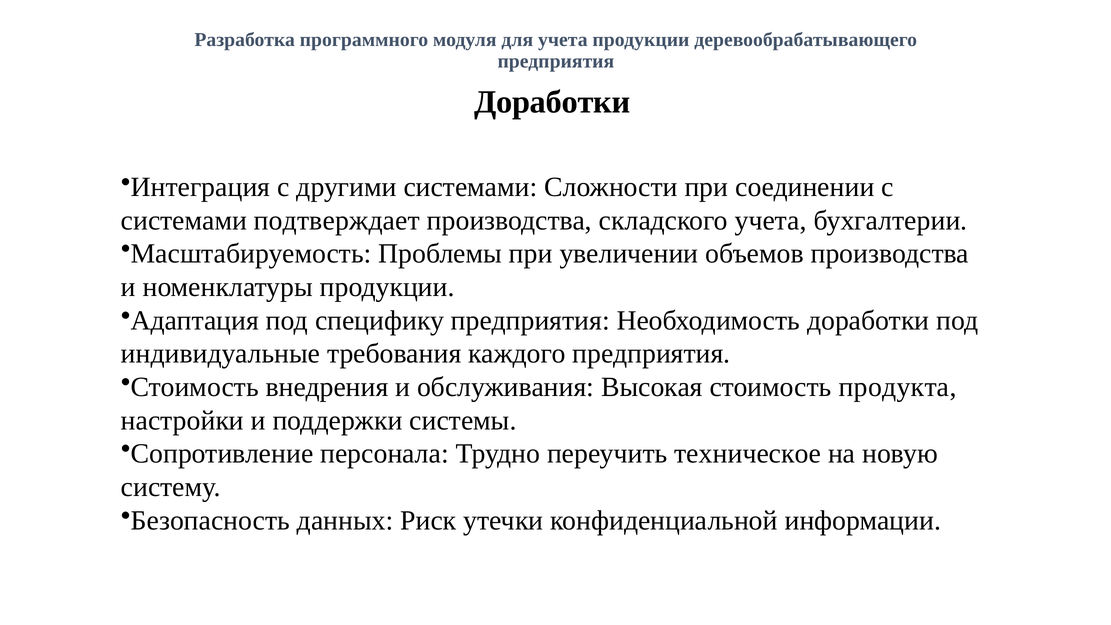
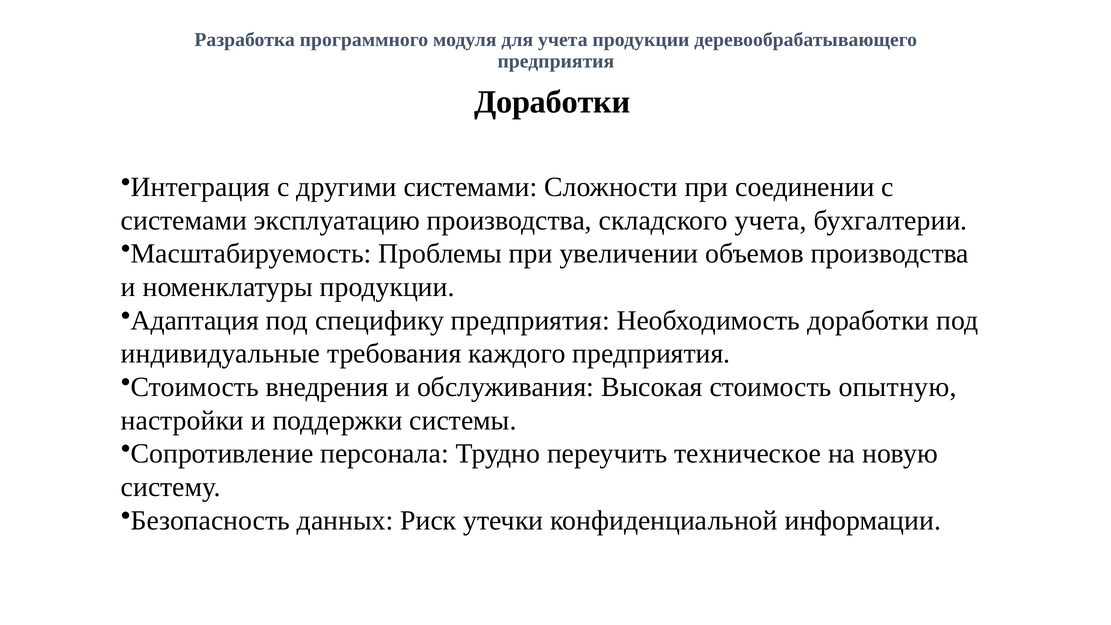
подтверждает: подтверждает -> эксплуатацию
продукта: продукта -> опытную
